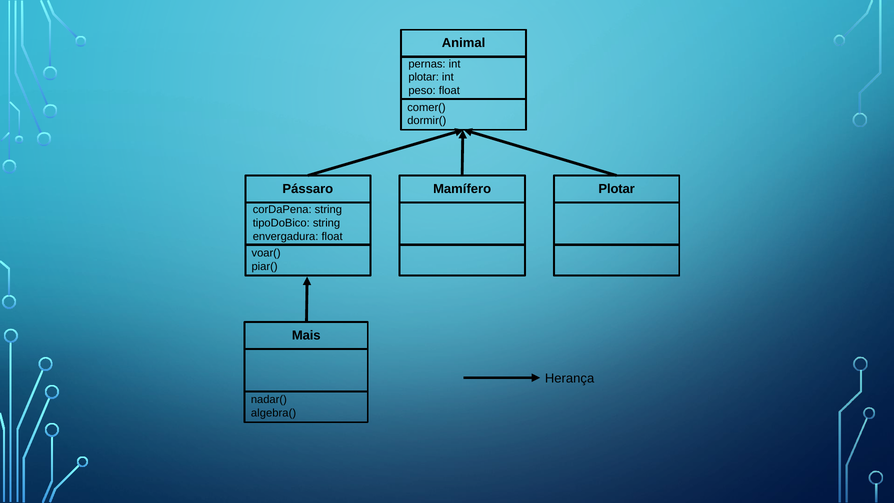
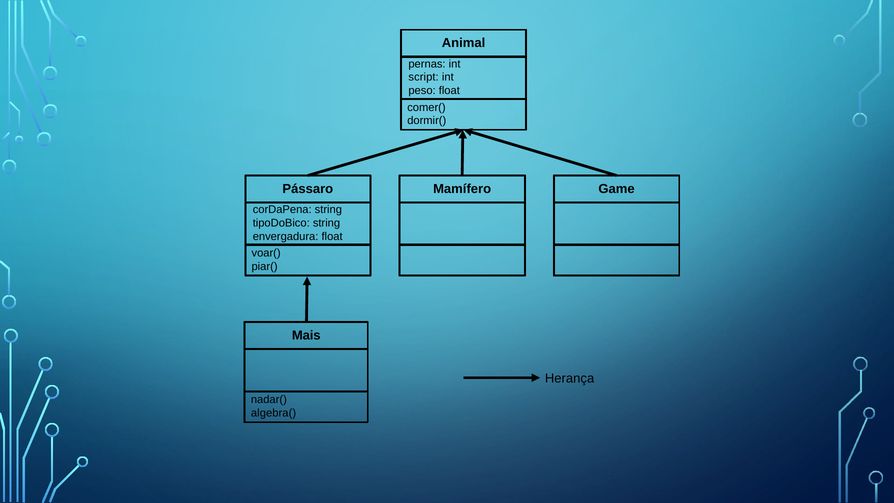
plotar at (424, 77): plotar -> script
Mamífero Plotar: Plotar -> Game
